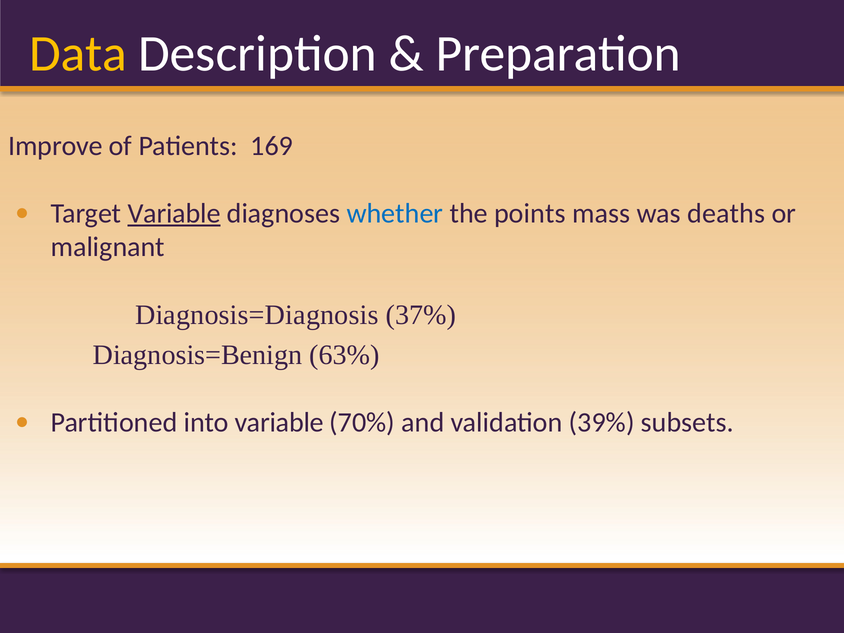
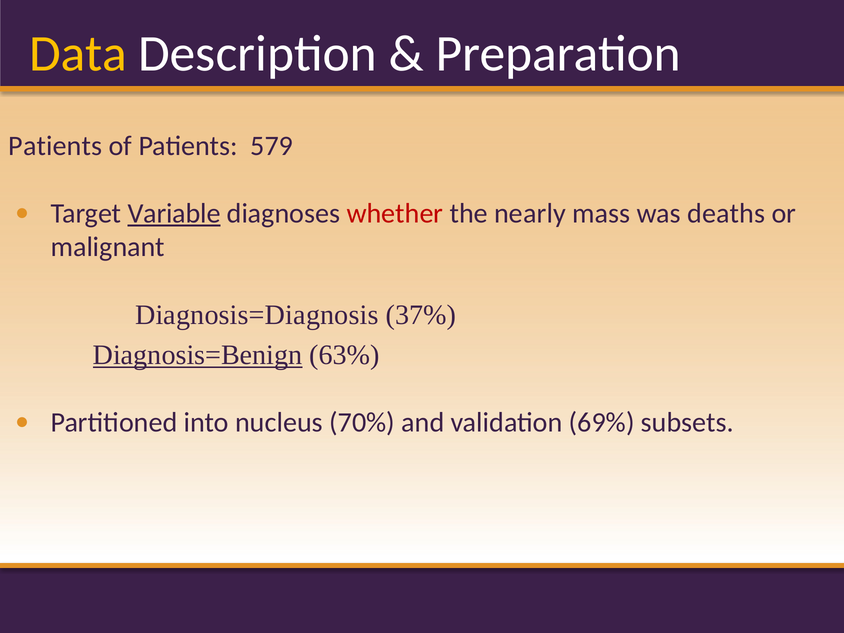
Improve at (56, 146): Improve -> Patients
169: 169 -> 579
whether colour: blue -> red
points: points -> nearly
Diagnosis=Benign underline: none -> present
into variable: variable -> nucleus
39%: 39% -> 69%
